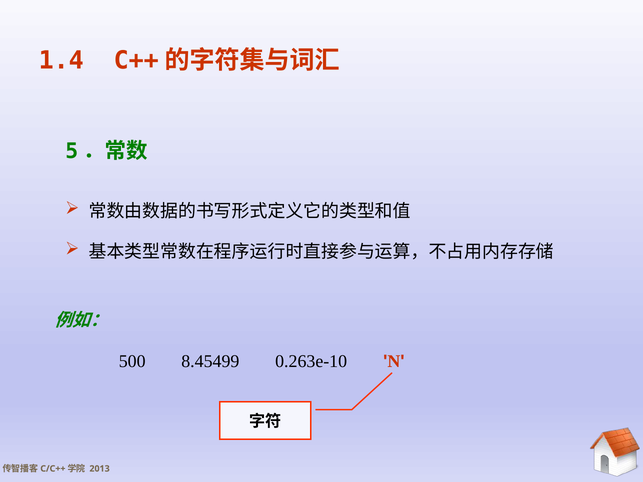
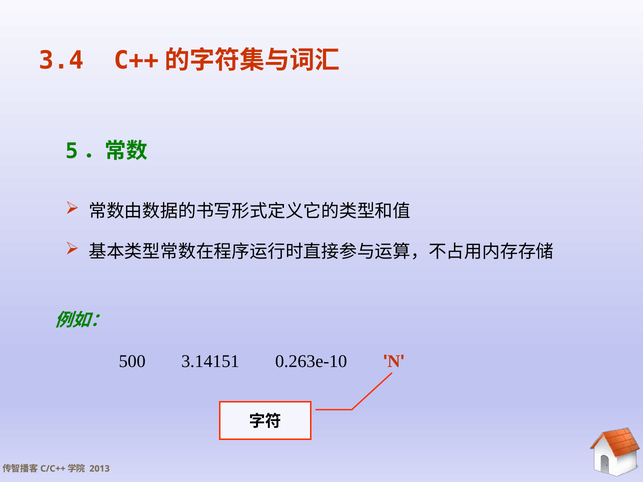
1.4: 1.4 -> 3.4
8.45499: 8.45499 -> 3.14151
